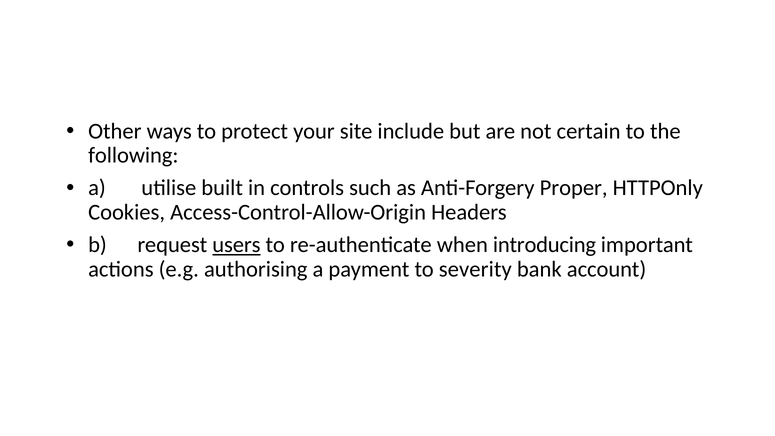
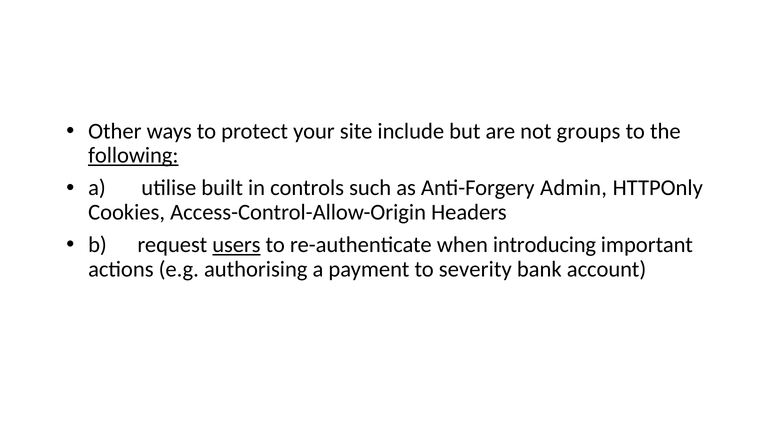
certain: certain -> groups
following underline: none -> present
Proper: Proper -> Admin
